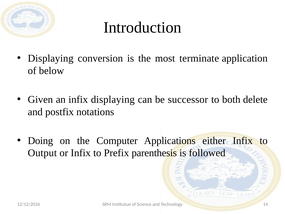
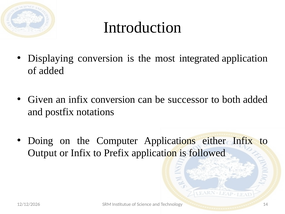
terminate: terminate -> integrated
of below: below -> added
infix displaying: displaying -> conversion
both delete: delete -> added
Prefix parenthesis: parenthesis -> application
